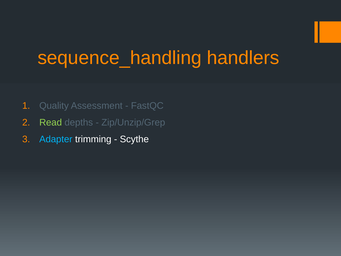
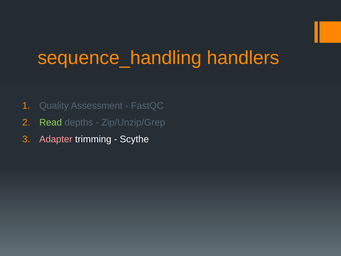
Adapter colour: light blue -> pink
